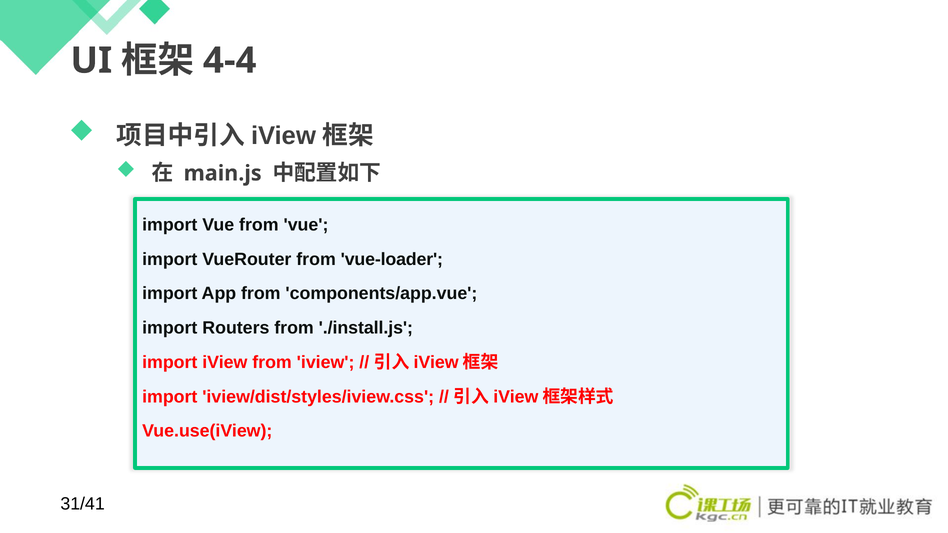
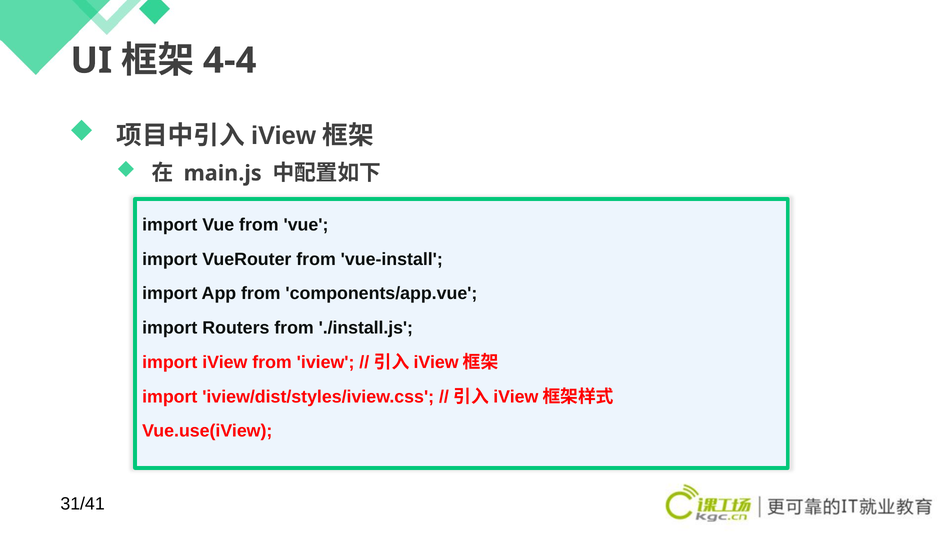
vue-loader: vue-loader -> vue-install
